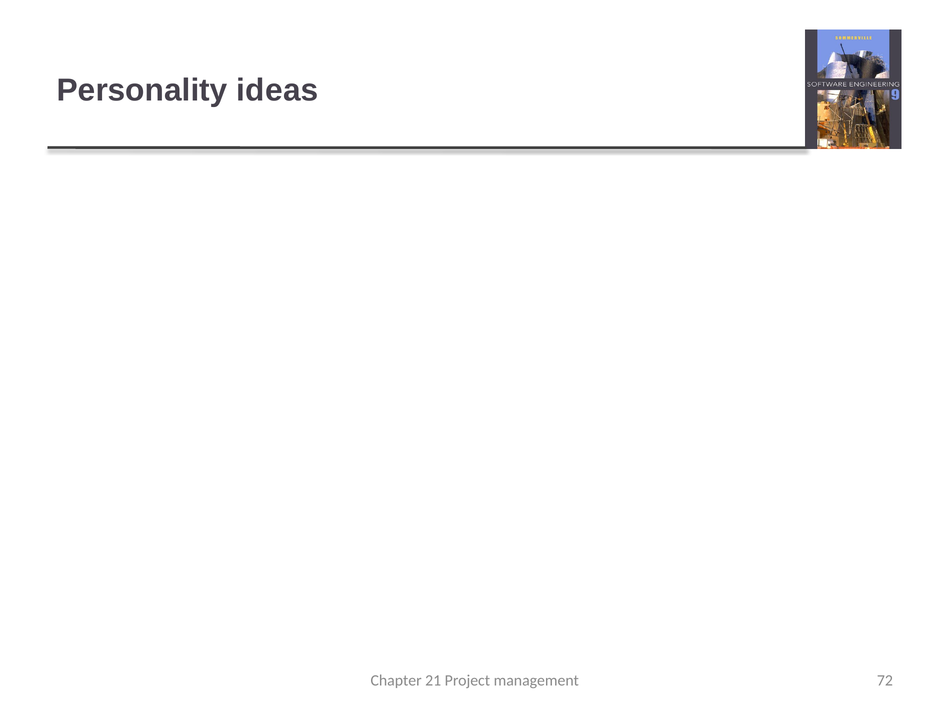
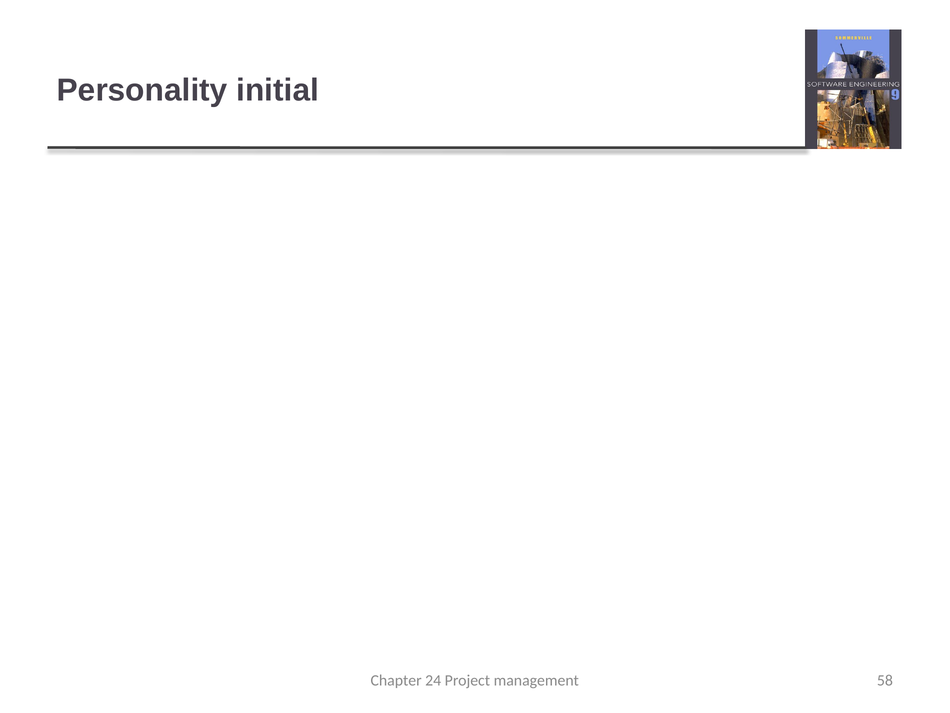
ideas: ideas -> initial
21: 21 -> 24
72: 72 -> 58
